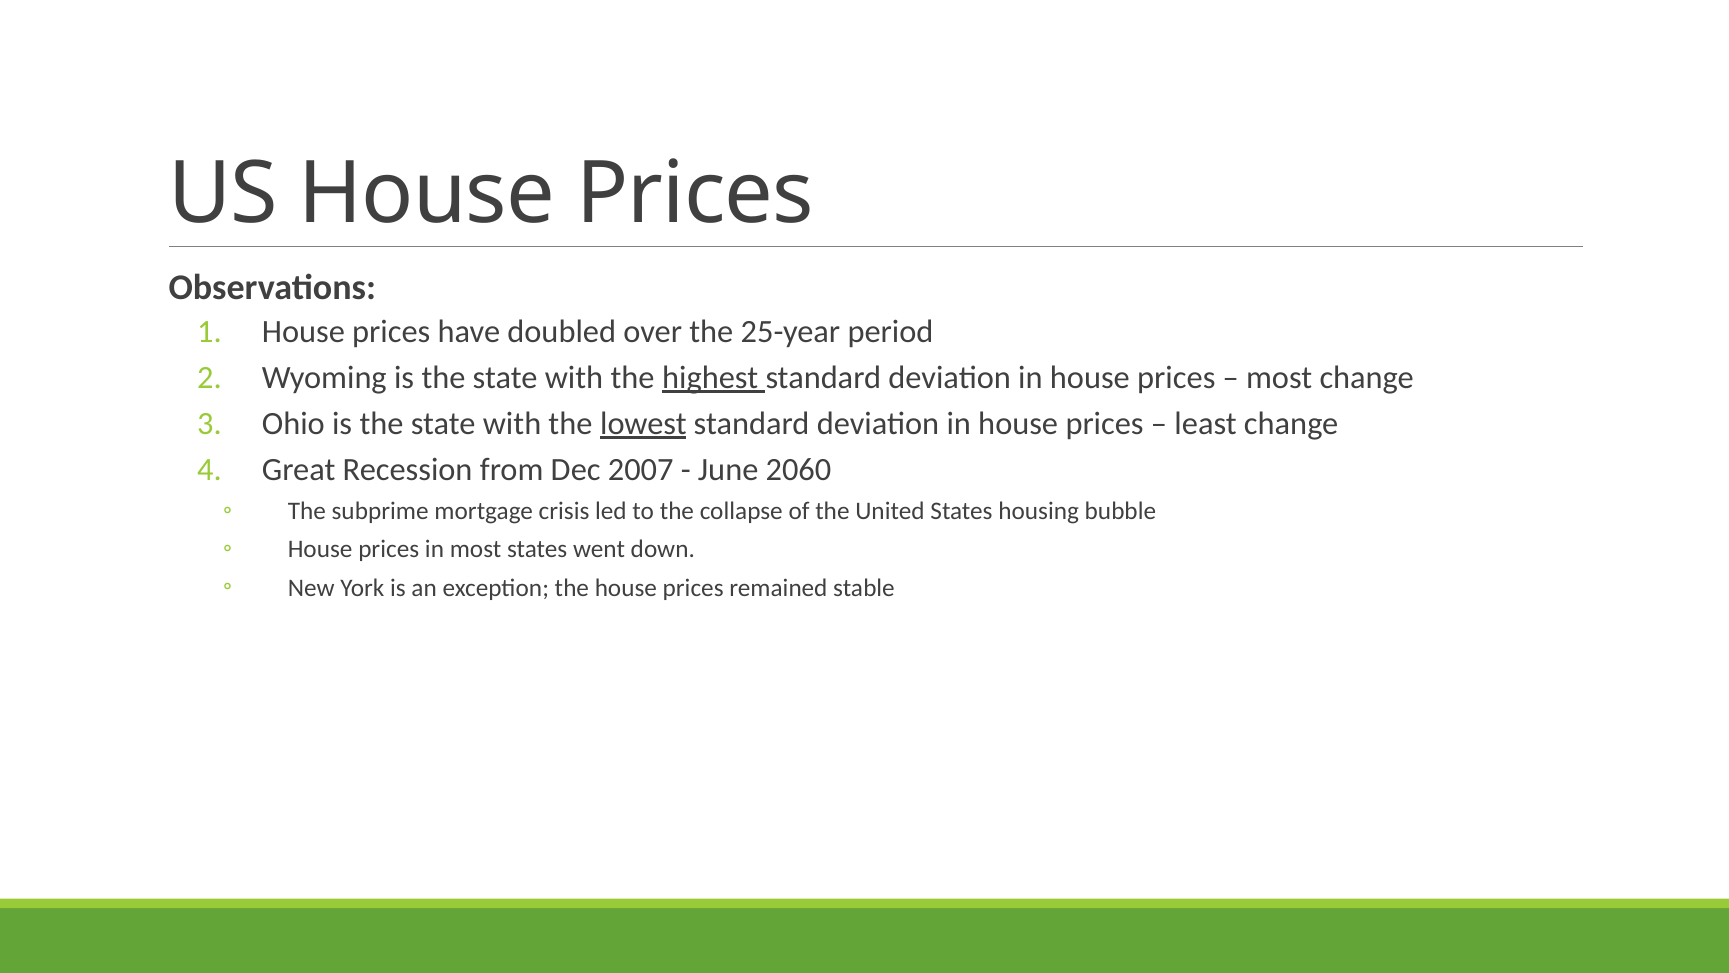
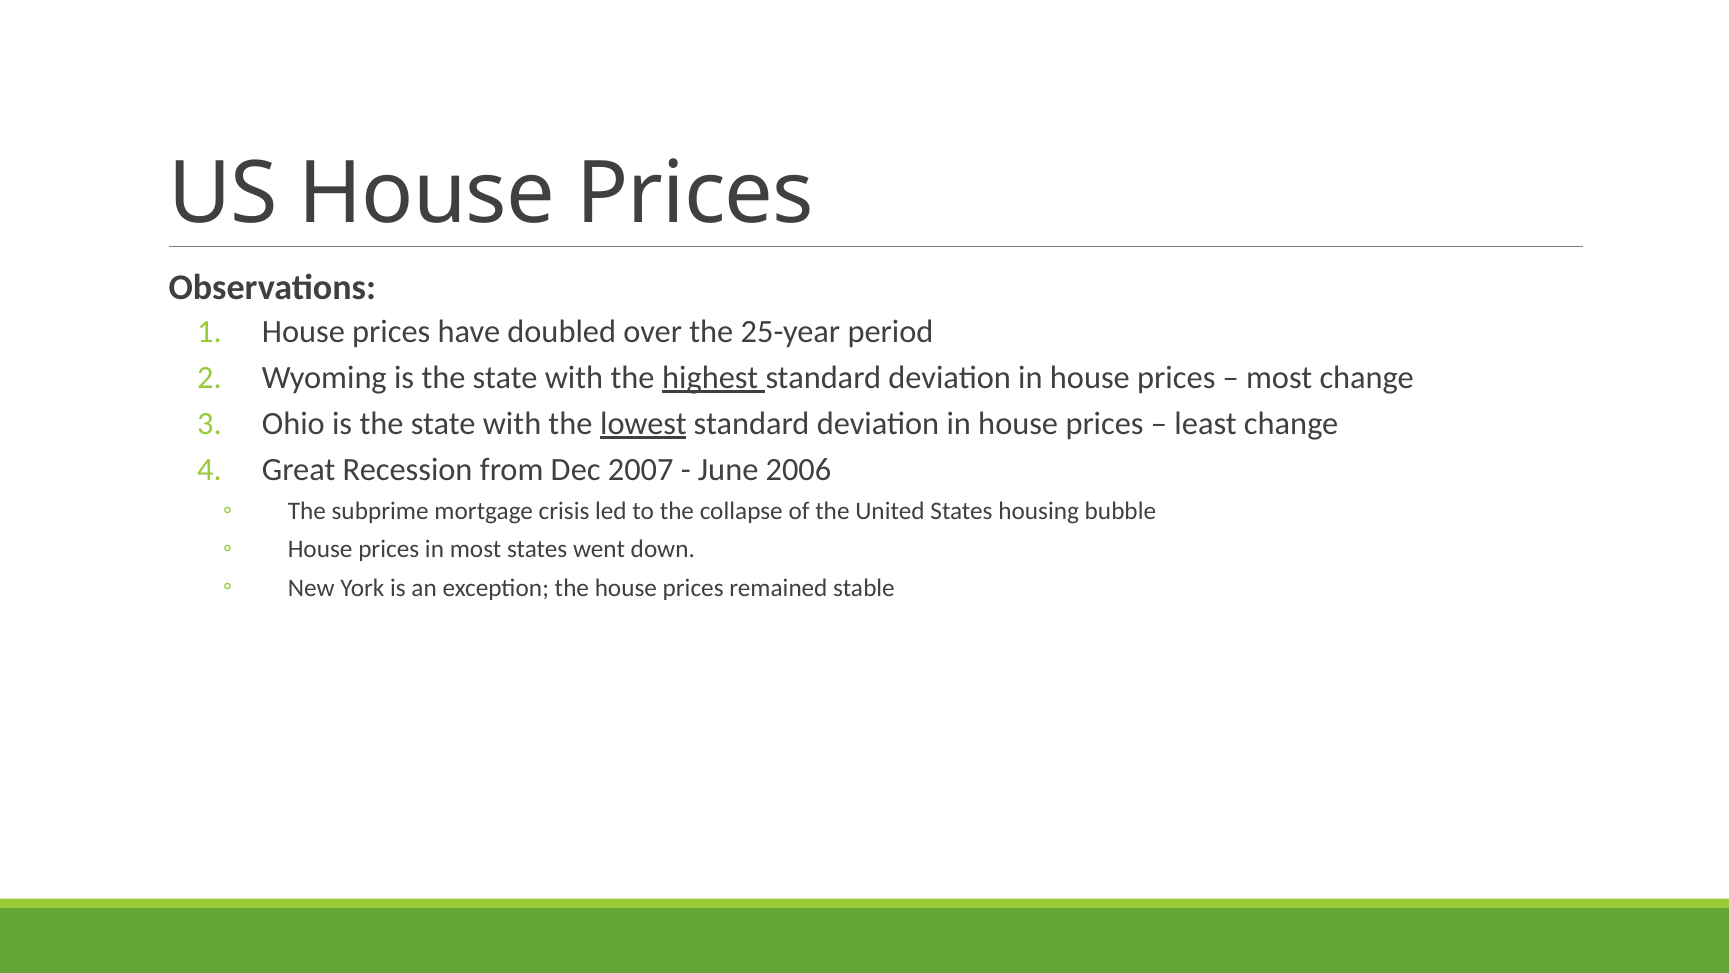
2060: 2060 -> 2006
